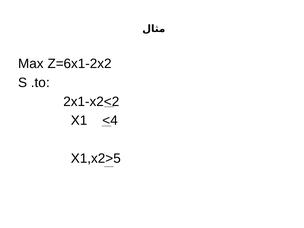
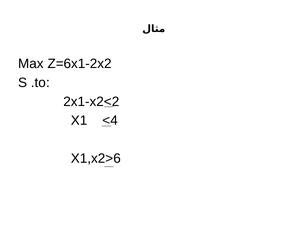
X1,x2>5: X1,x2>5 -> X1,x2>6
